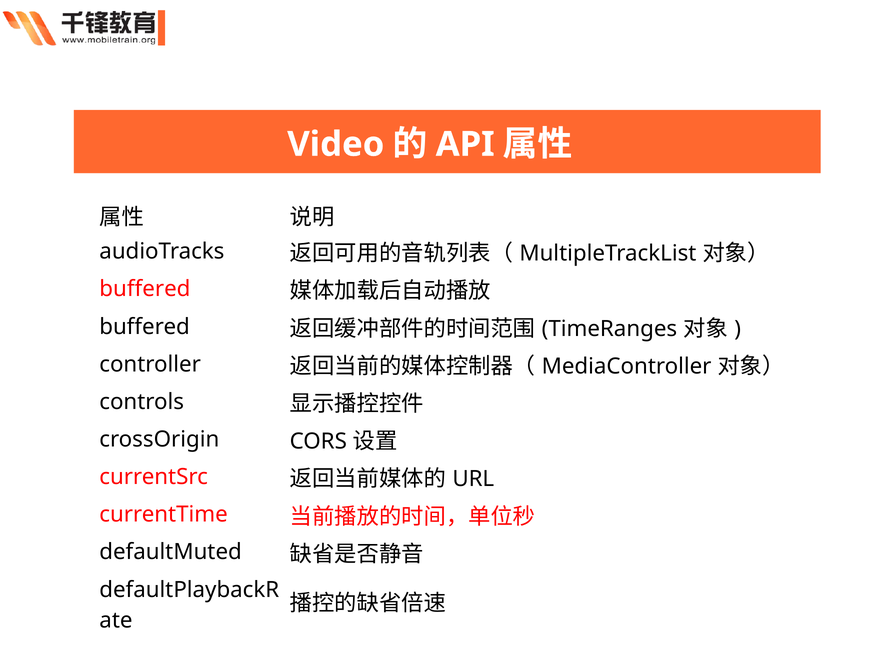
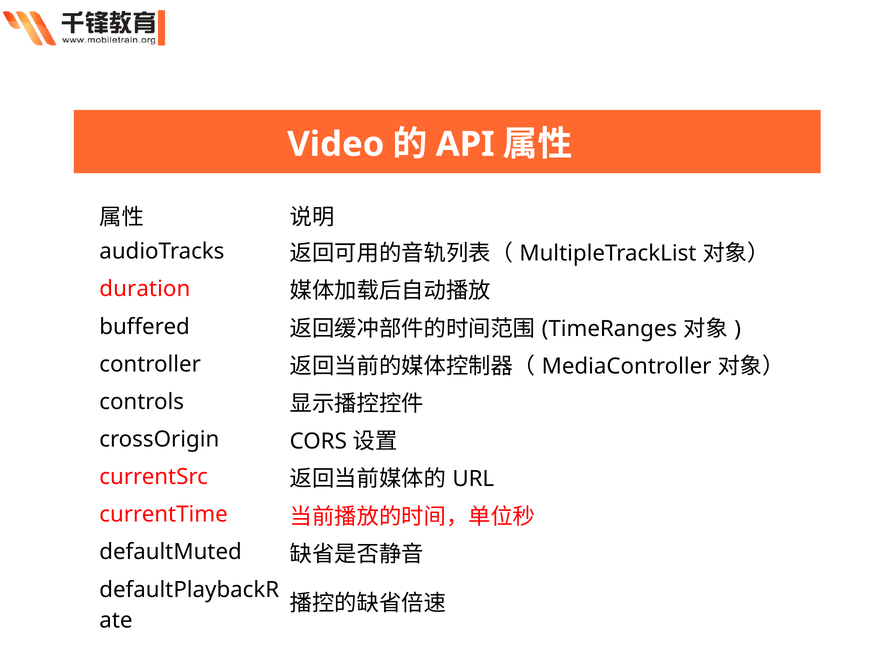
buffered at (145, 289): buffered -> duration
